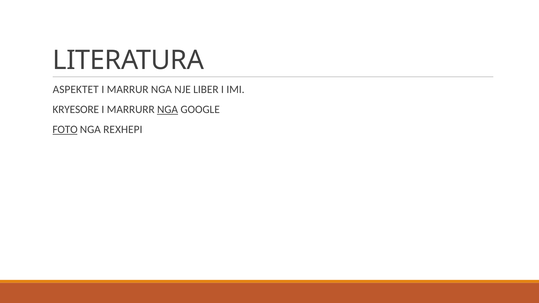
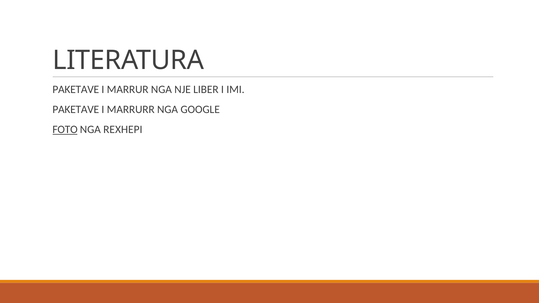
ASPEKTET at (76, 90): ASPEKTET -> PAKETAVE
KRYESORE at (76, 110): KRYESORE -> PAKETAVE
NGA at (168, 110) underline: present -> none
